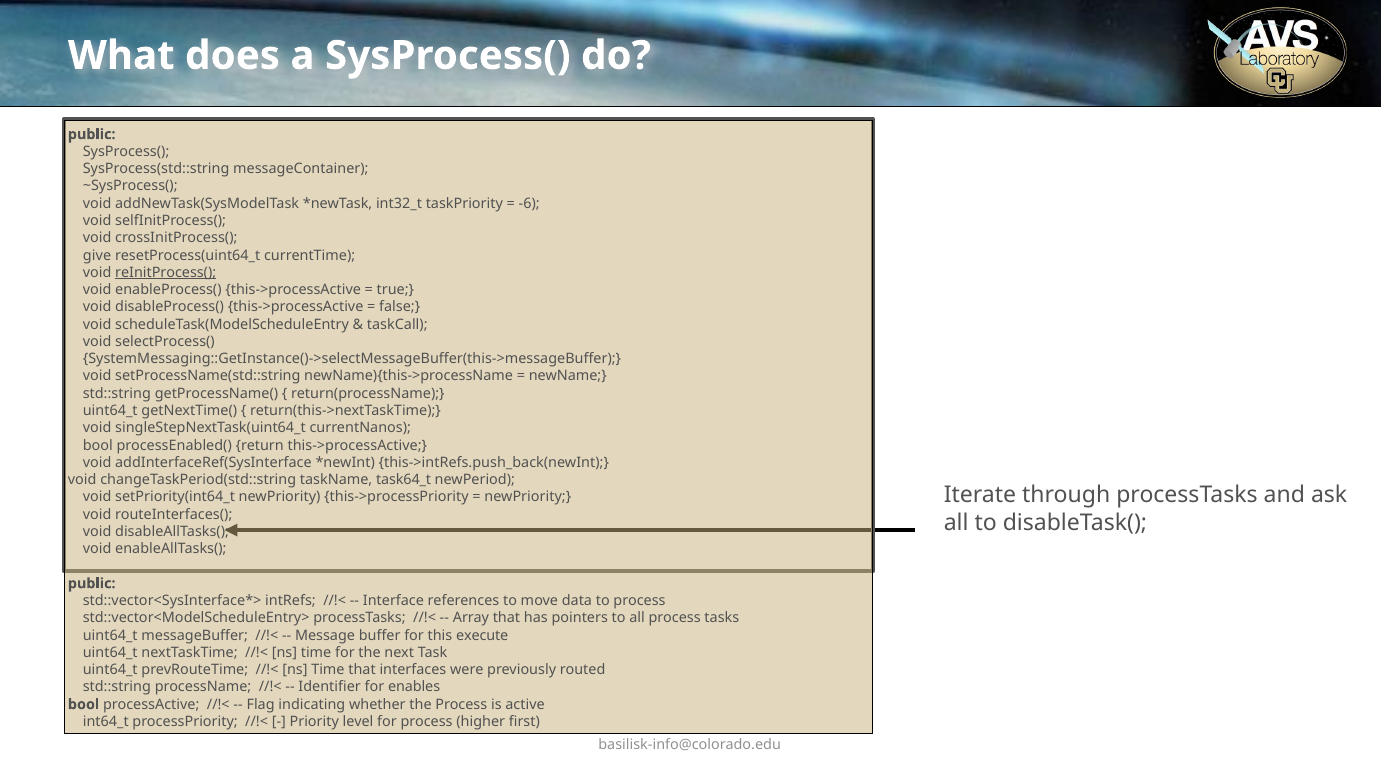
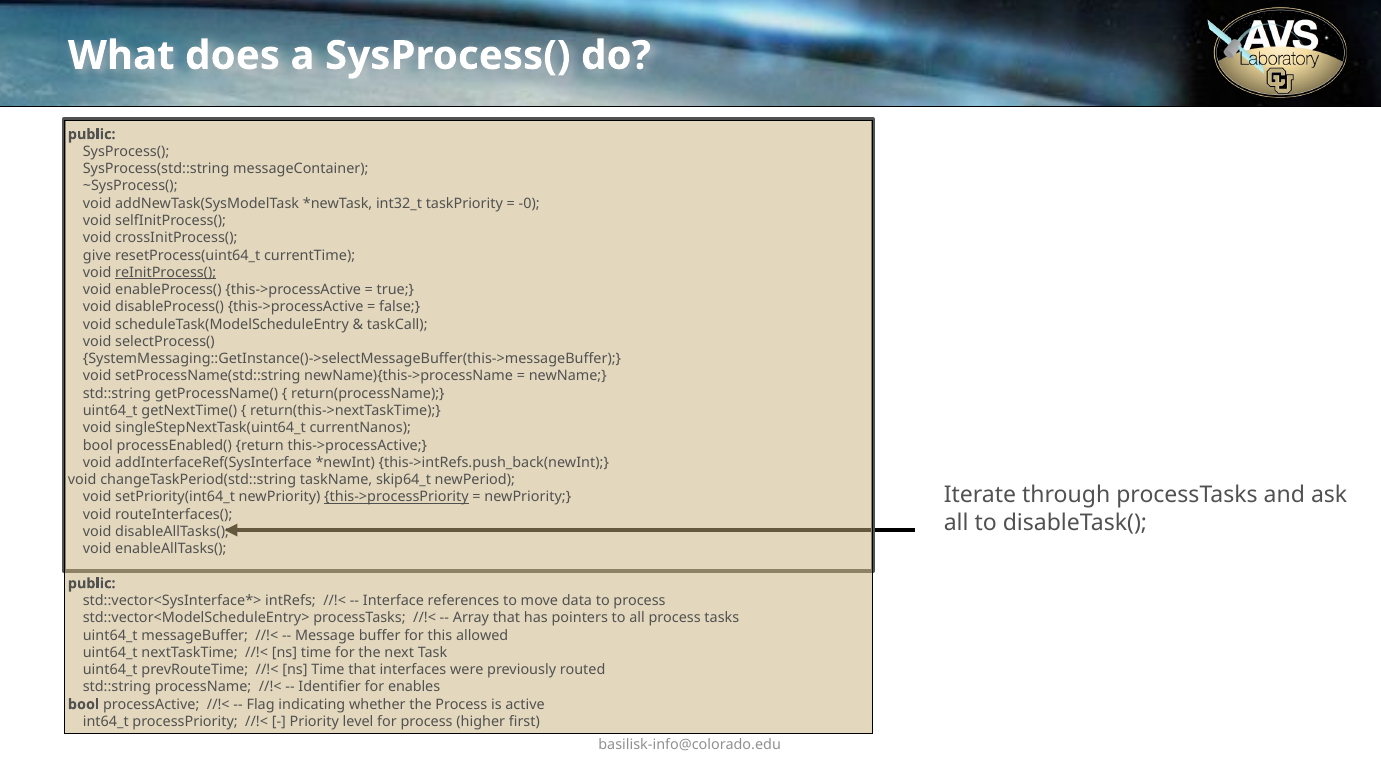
-6: -6 -> -0
task64_t: task64_t -> skip64_t
this->processPriority underline: none -> present
execute: execute -> allowed
